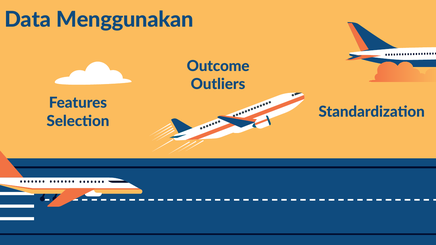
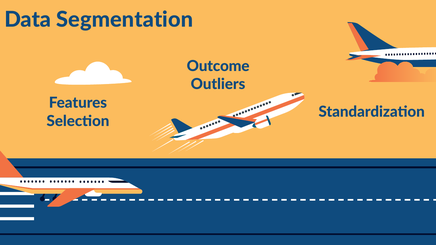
Menggunakan: Menggunakan -> Segmentation
